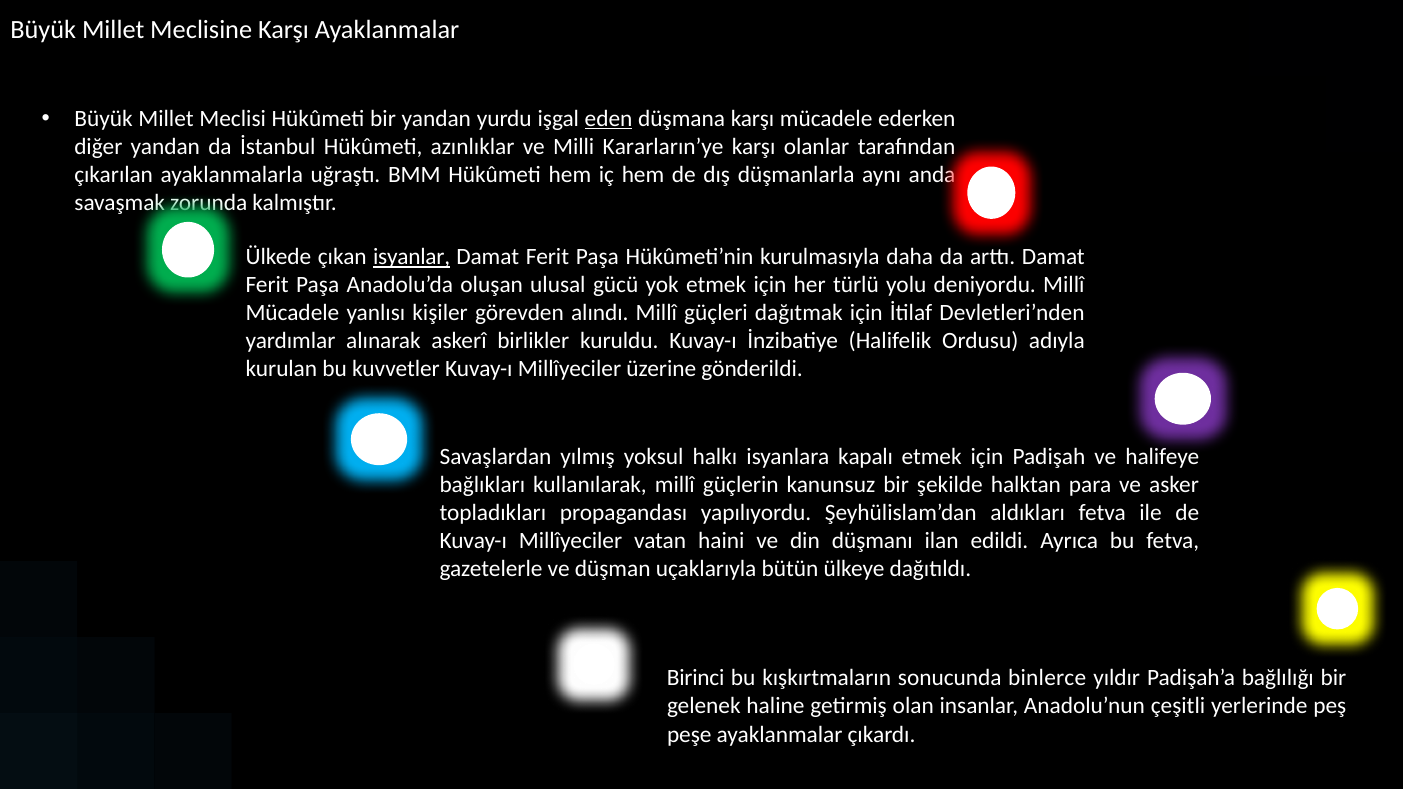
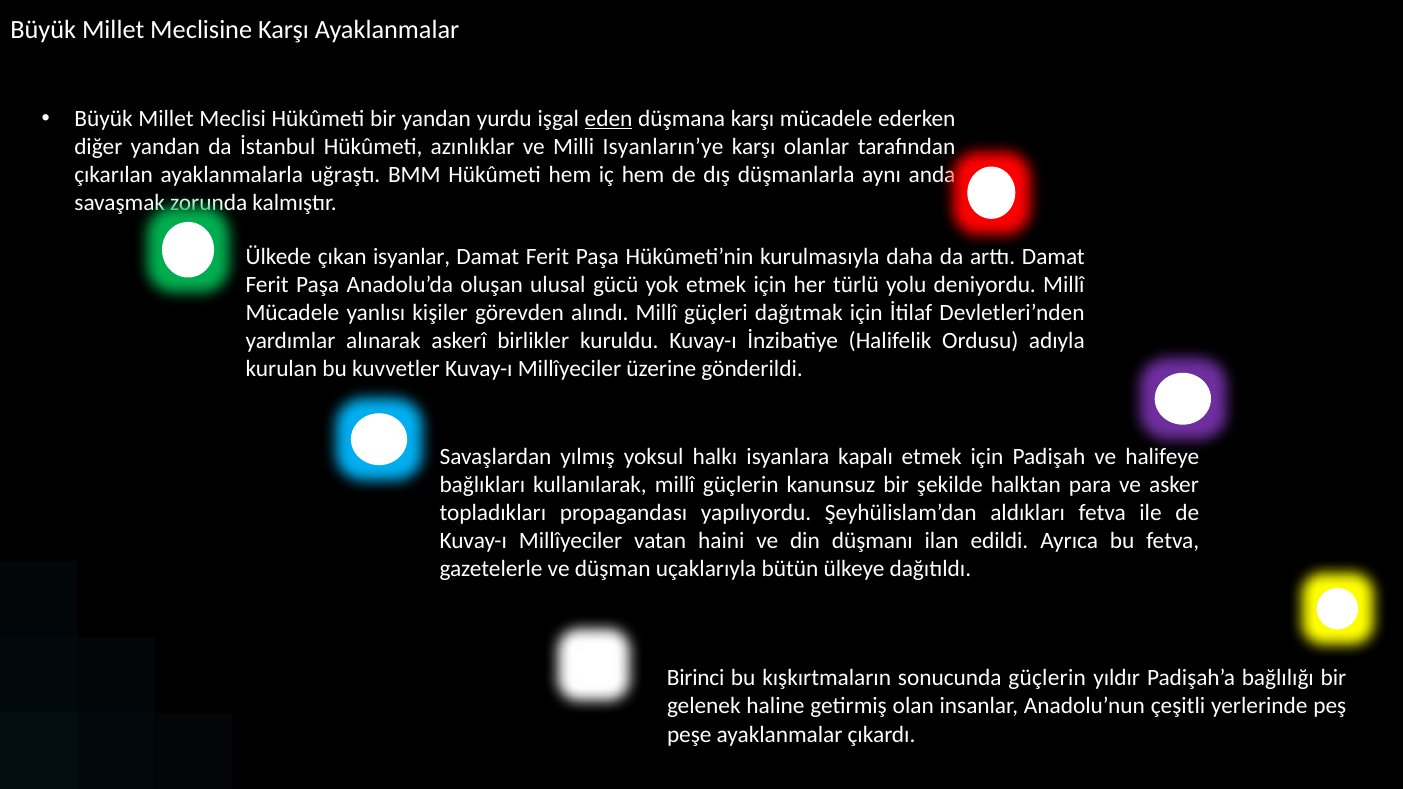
Kararların’ye: Kararların’ye -> Isyanların’ye
isyanlar underline: present -> none
sonucunda binlerce: binlerce -> güçlerin
